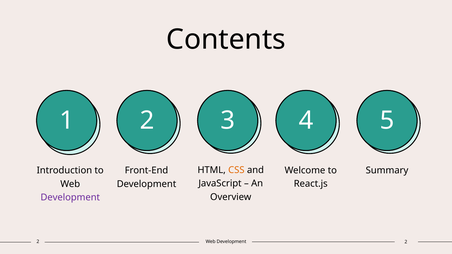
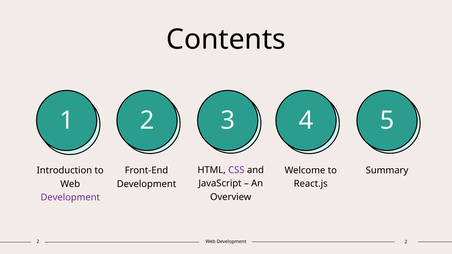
CSS colour: orange -> purple
